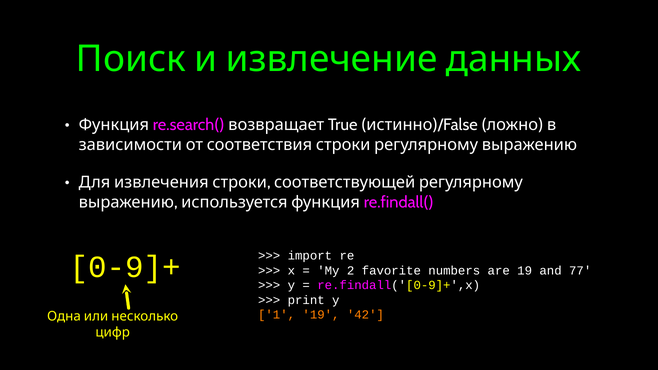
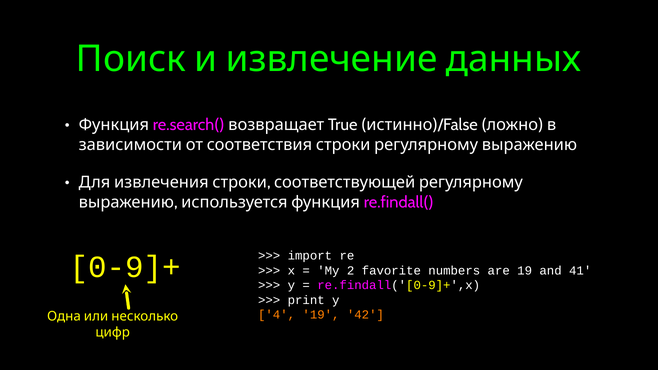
77: 77 -> 41
1: 1 -> 4
